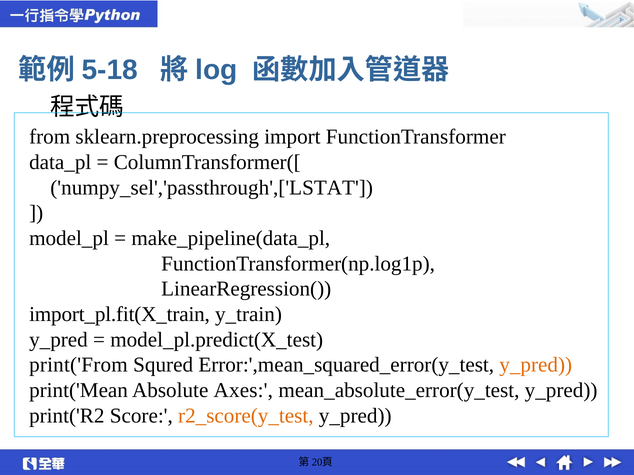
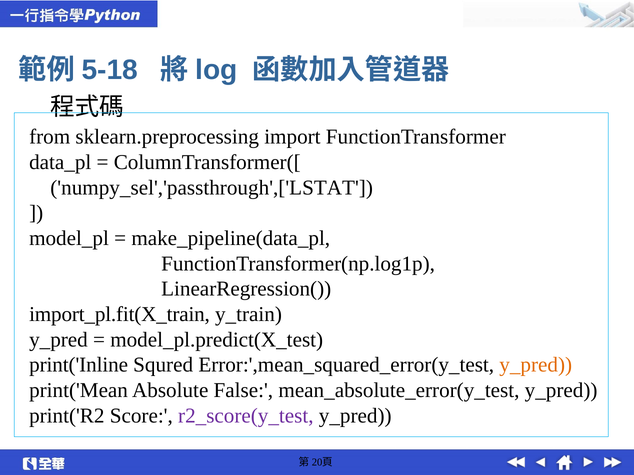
print('From: print('From -> print('Inline
Axes: Axes -> False
r2_score(y_test colour: orange -> purple
